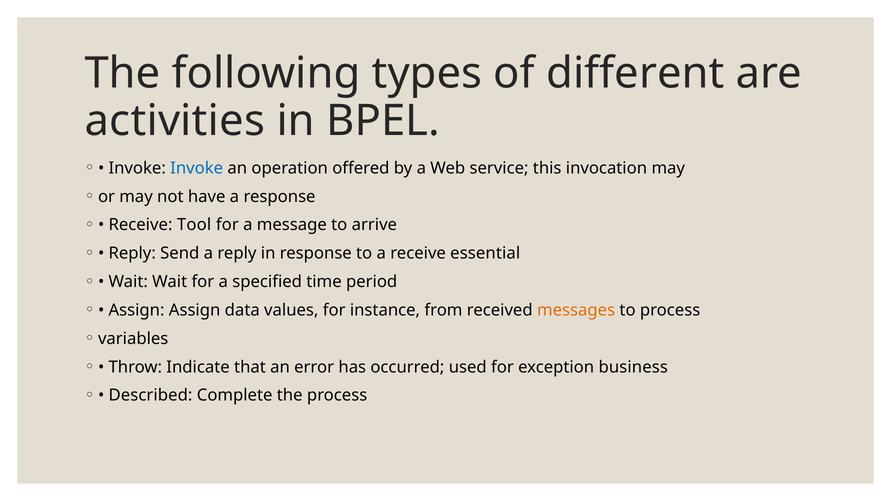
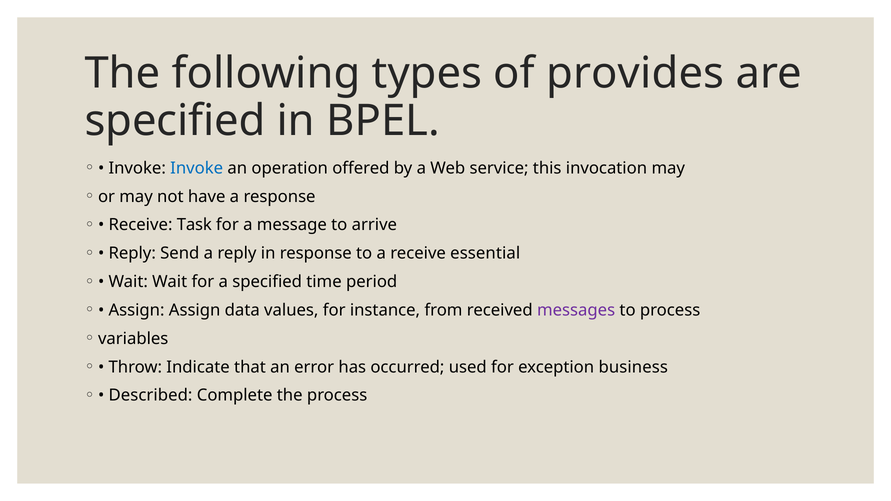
different: different -> provides
activities at (175, 121): activities -> specified
Tool: Tool -> Task
messages colour: orange -> purple
